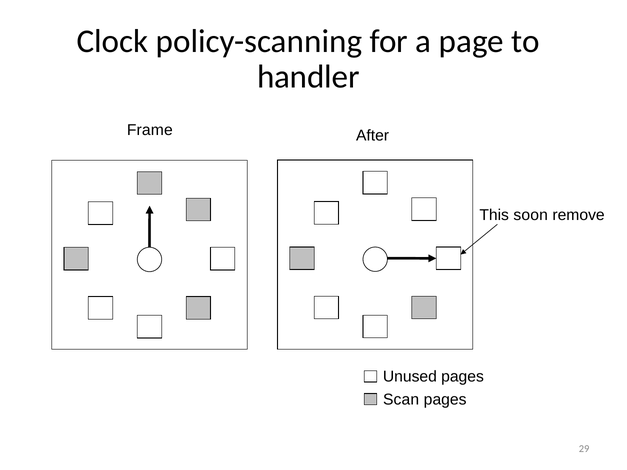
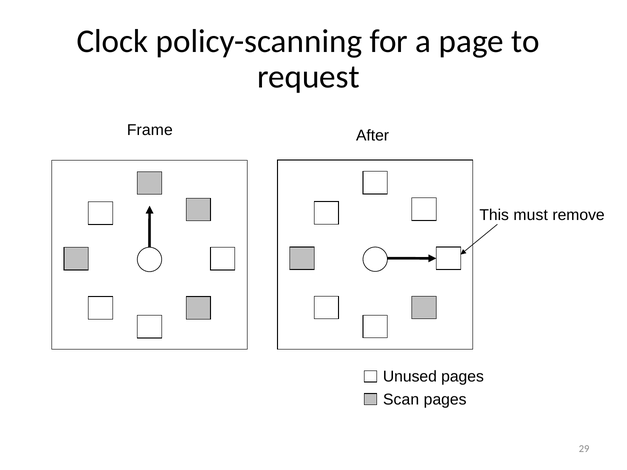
handler: handler -> request
soon: soon -> must
